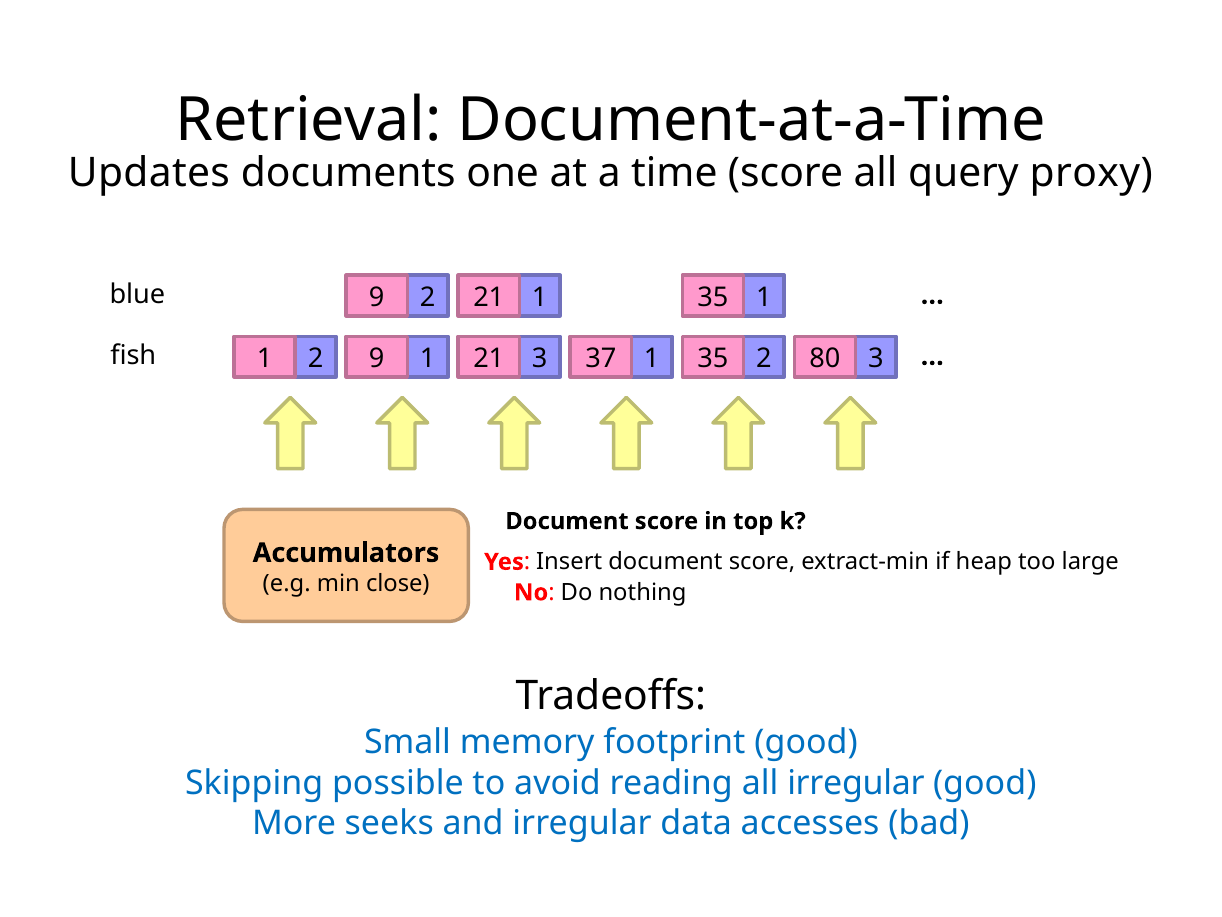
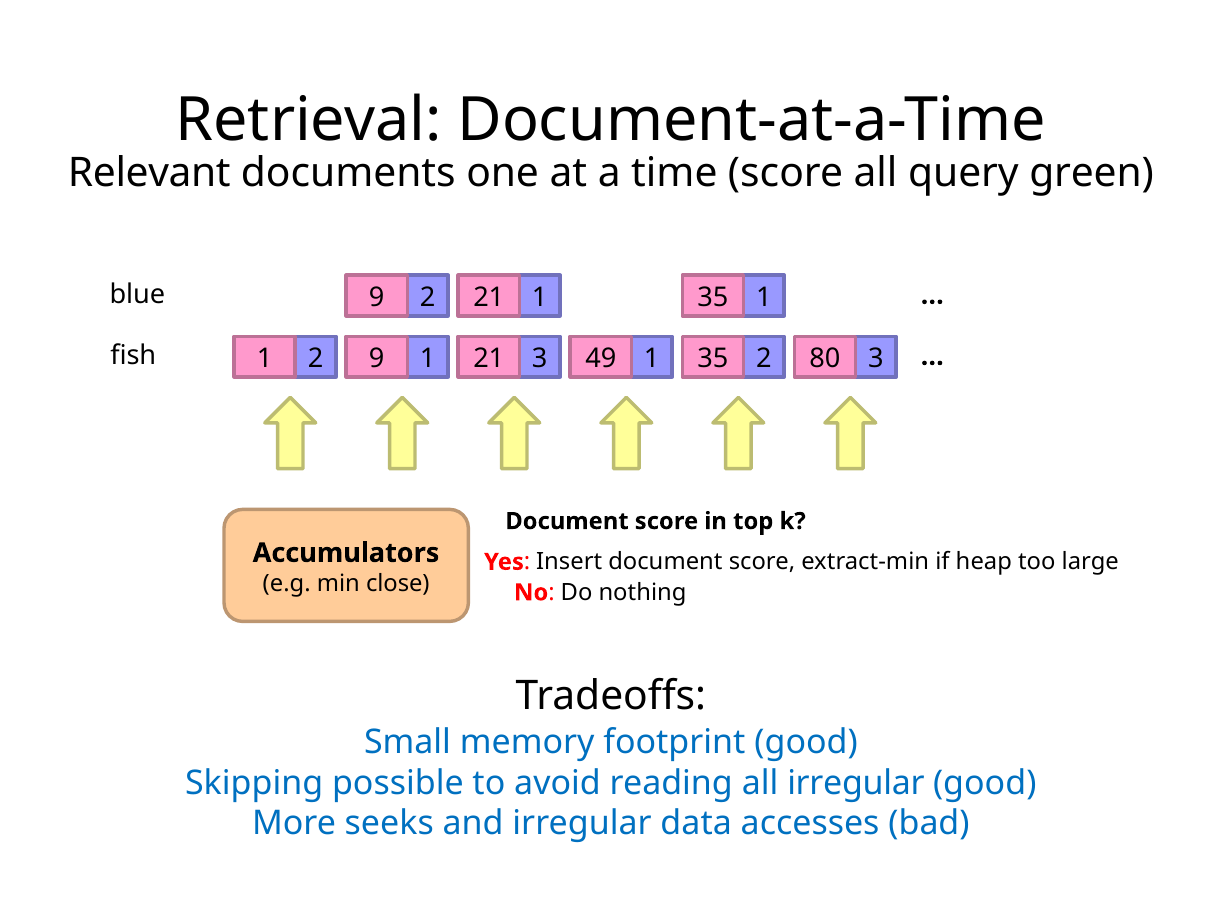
Updates: Updates -> Relevant
proxy: proxy -> green
37: 37 -> 49
